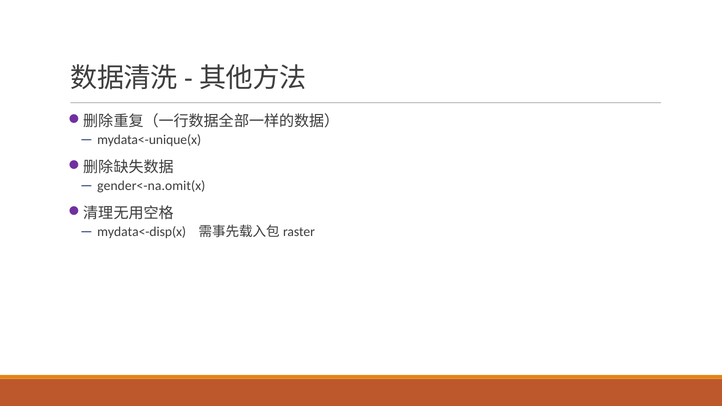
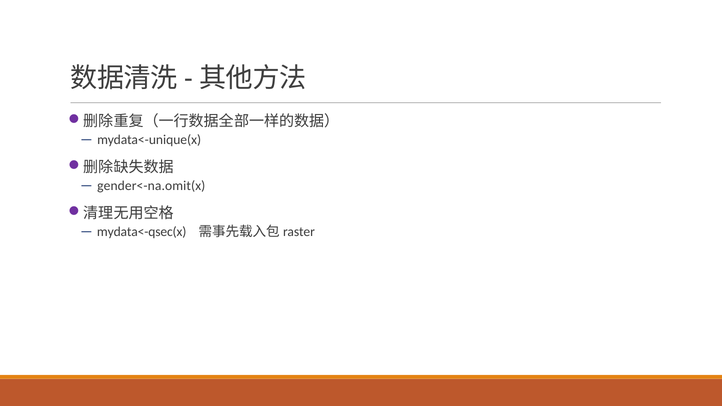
mydata<-disp(x: mydata<-disp(x -> mydata<-qsec(x
